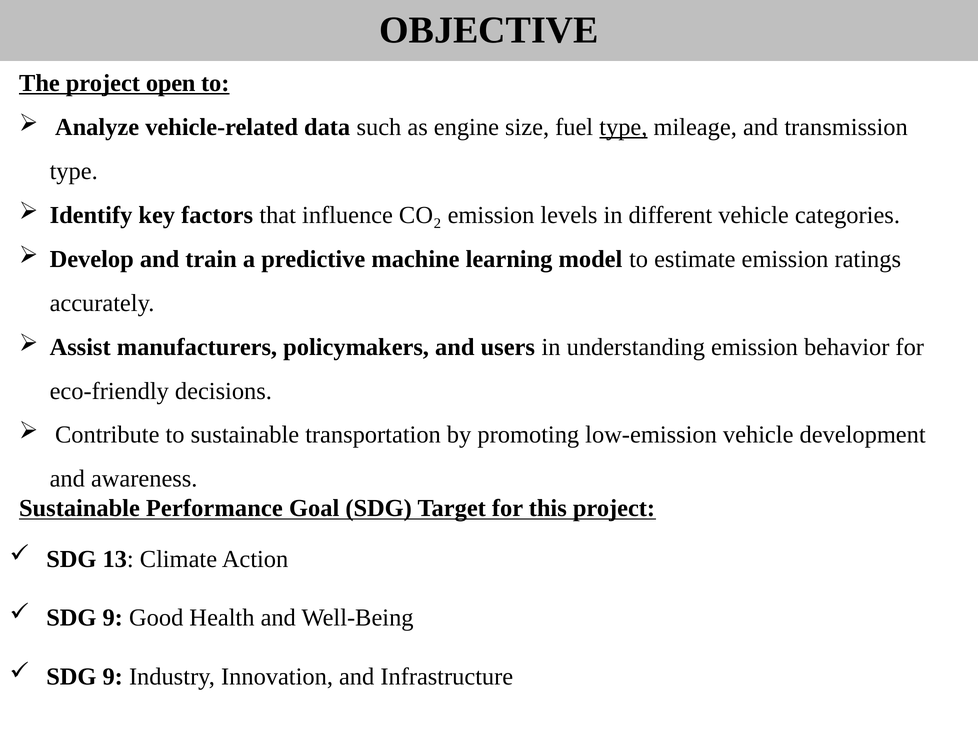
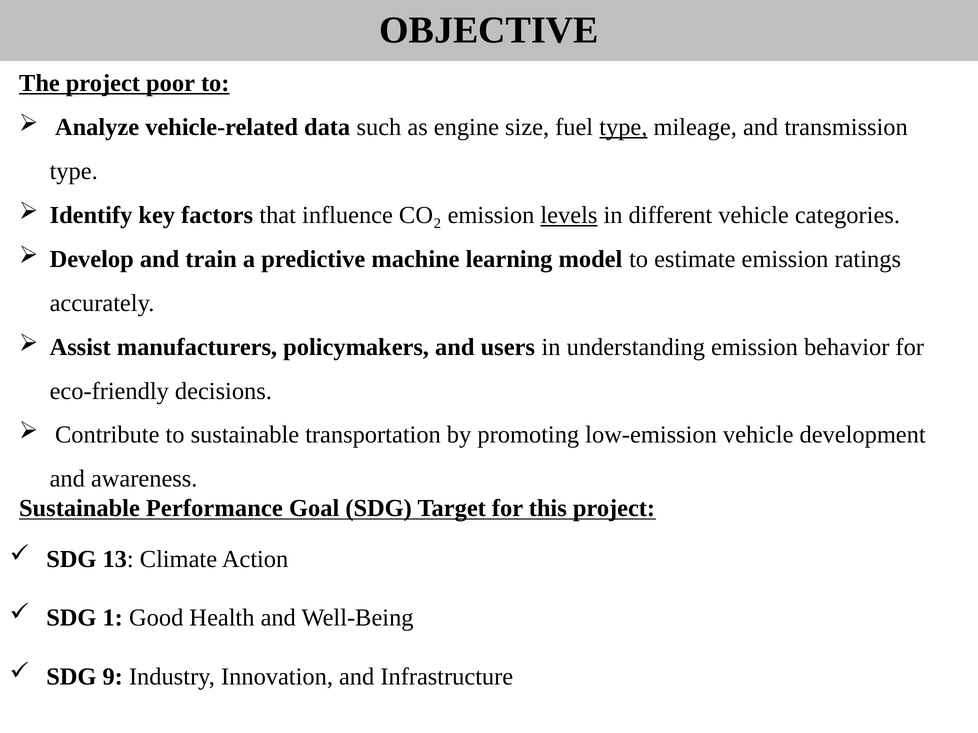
open: open -> poor
levels underline: none -> present
9 at (113, 618): 9 -> 1
